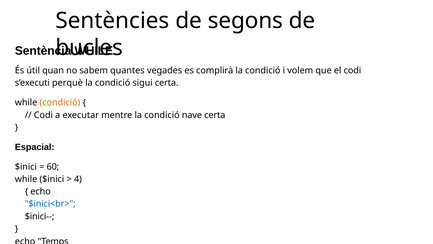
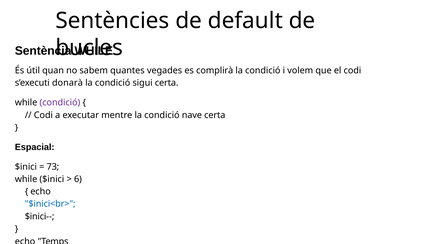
segons: segons -> default
perquè: perquè -> donarà
condició at (60, 102) colour: orange -> purple
60: 60 -> 73
4: 4 -> 6
